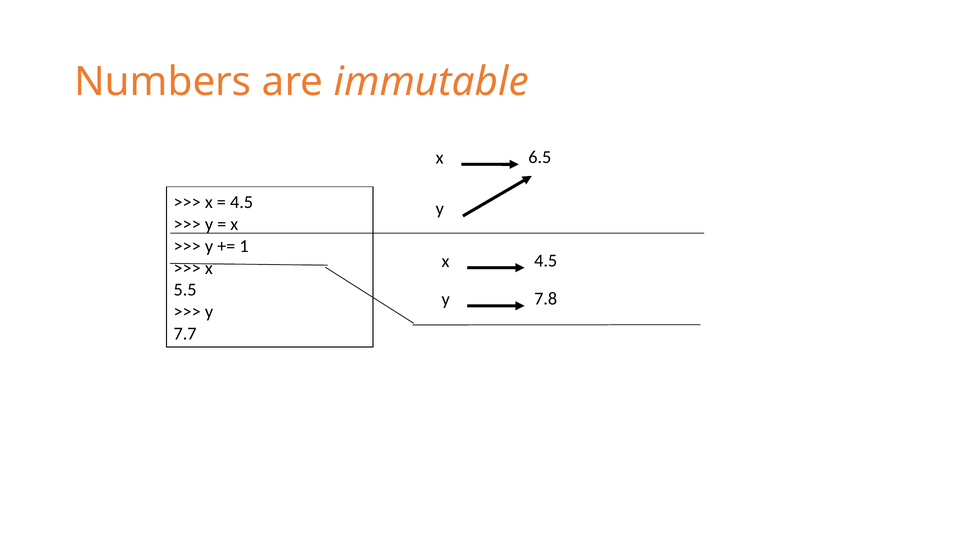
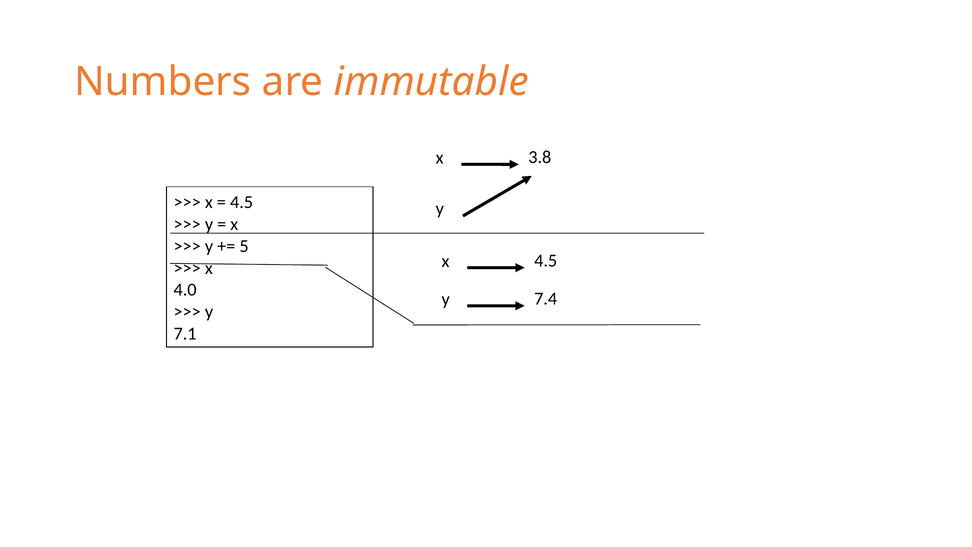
6.5: 6.5 -> 3.8
1: 1 -> 5
5.5: 5.5 -> 4.0
7.8: 7.8 -> 7.4
7.7: 7.7 -> 7.1
